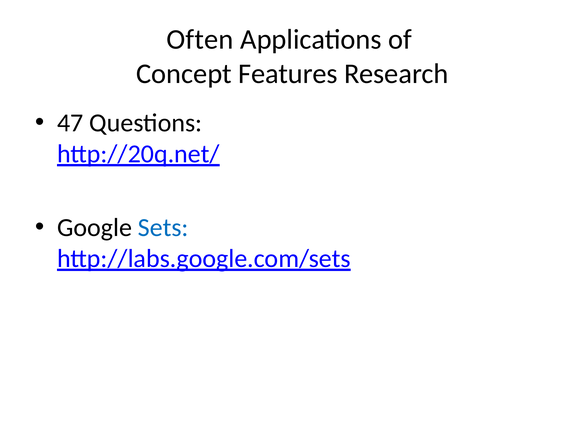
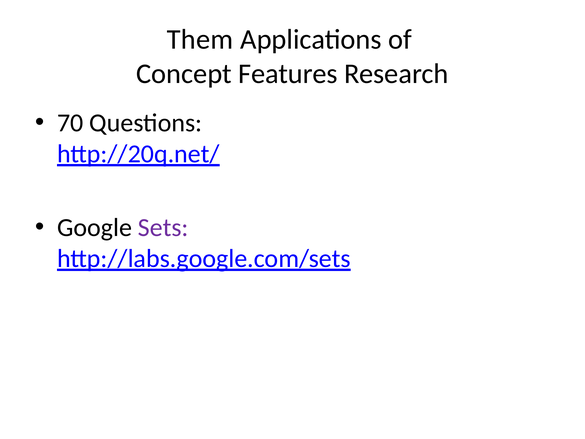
Often: Often -> Them
47: 47 -> 70
Sets colour: blue -> purple
